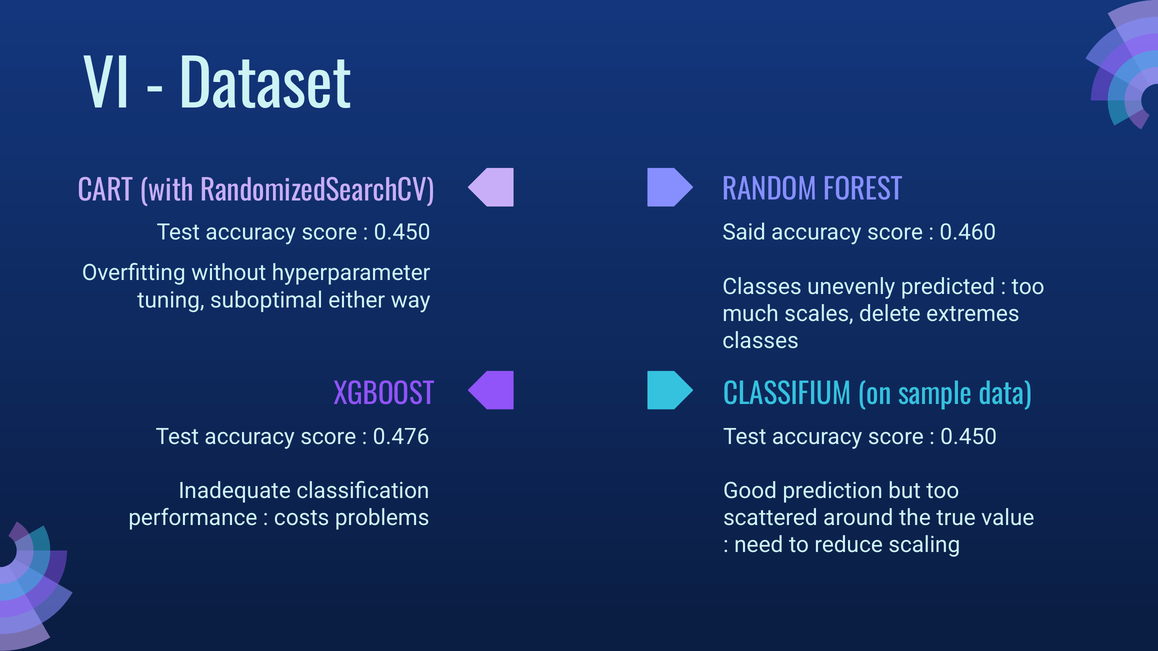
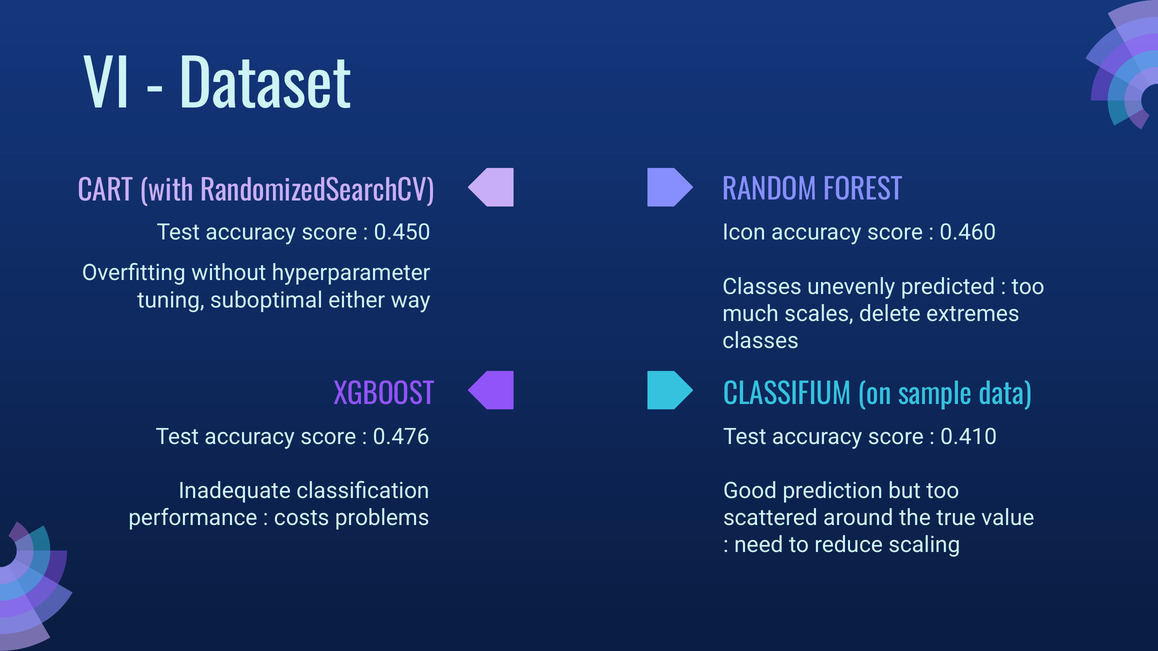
Said: Said -> Icon
0.450 at (969, 437): 0.450 -> 0.410
